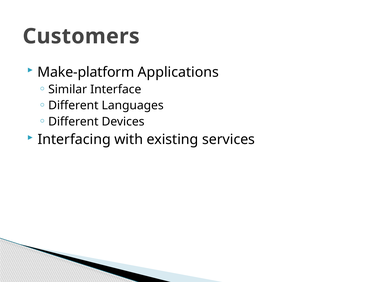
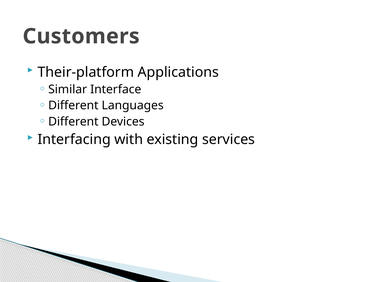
Make-platform: Make-platform -> Their-platform
